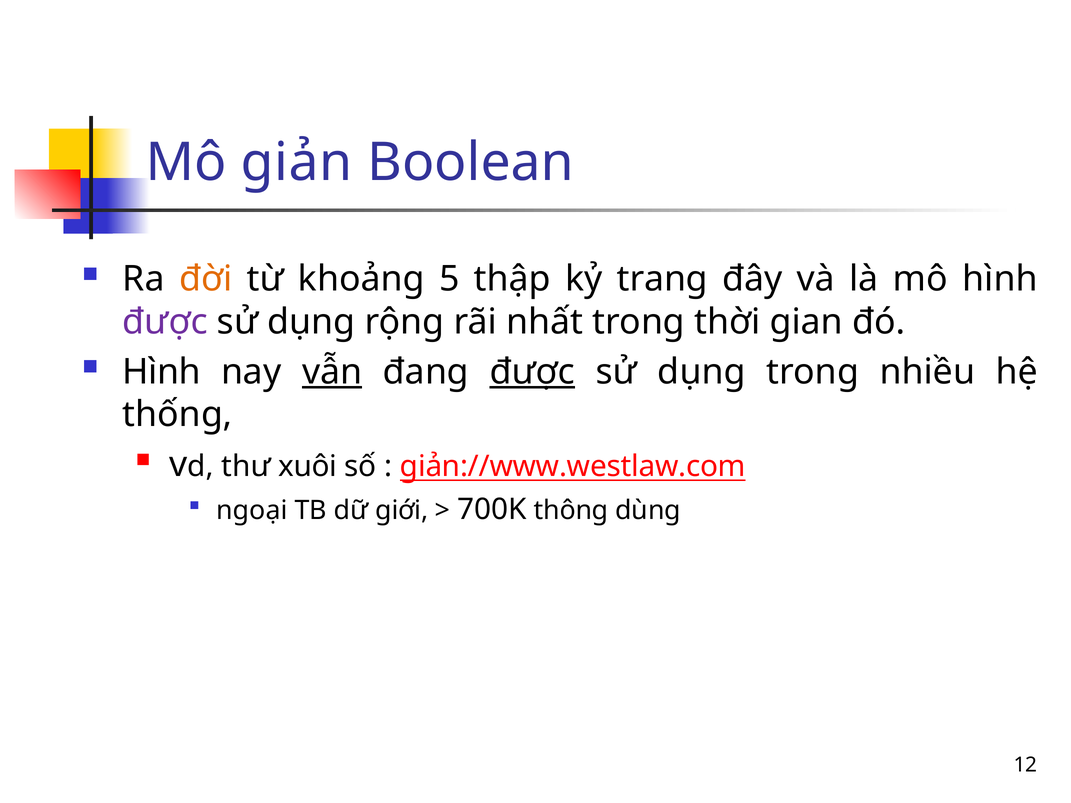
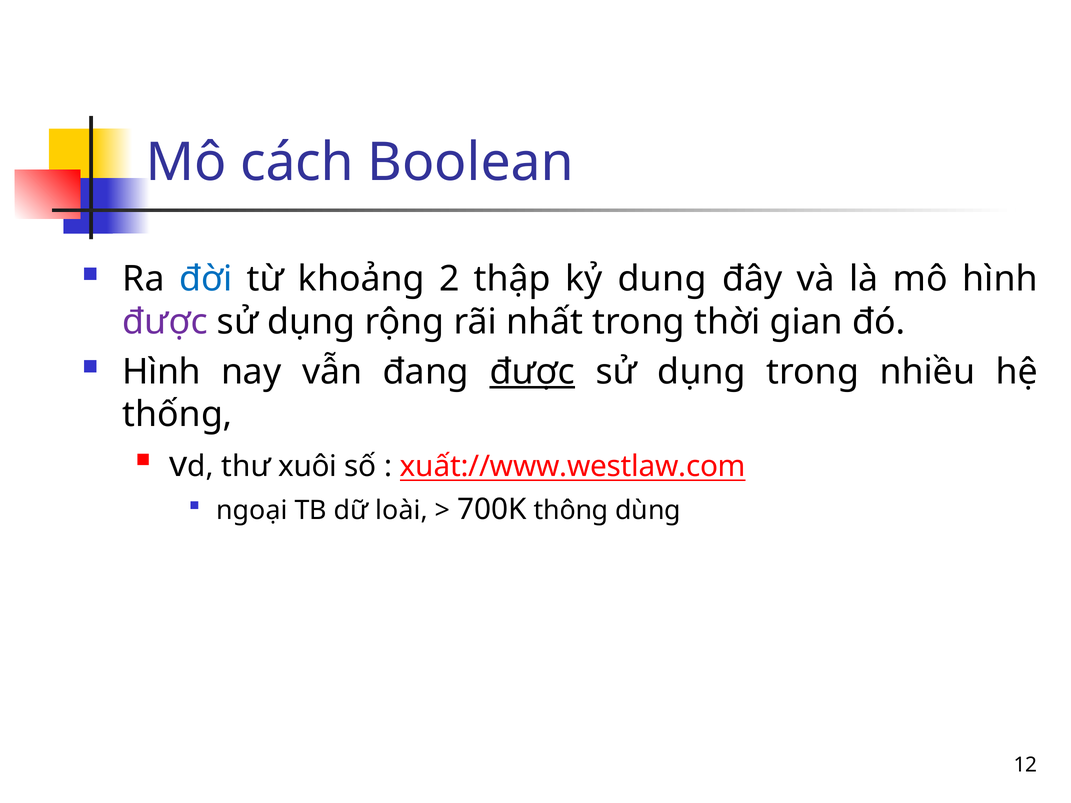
giản: giản -> cách
đời colour: orange -> blue
5: 5 -> 2
trang: trang -> dung
vẫn underline: present -> none
giản://www.westlaw.com: giản://www.westlaw.com -> xuất://www.westlaw.com
giới: giới -> loài
